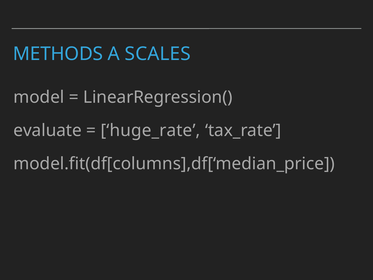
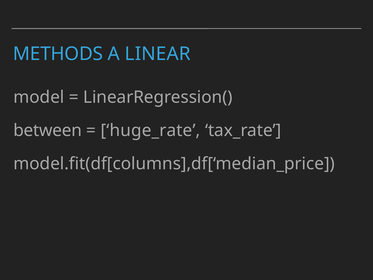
SCALES: SCALES -> LINEAR
evaluate: evaluate -> between
